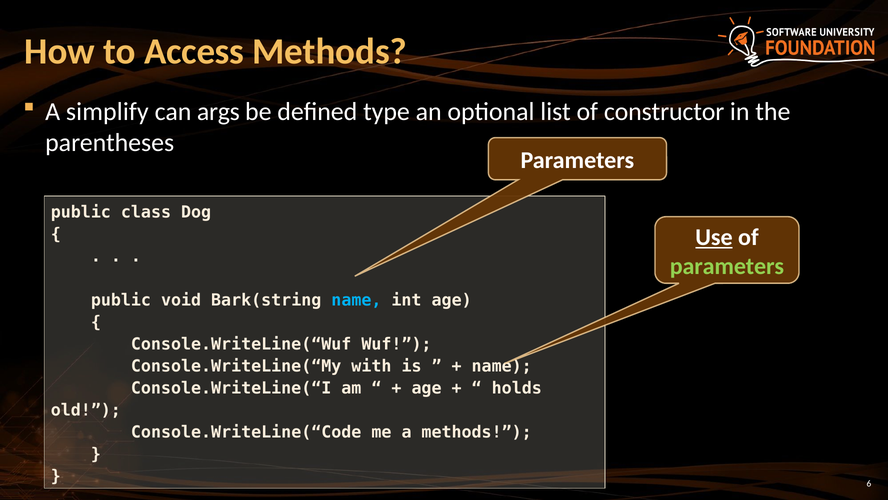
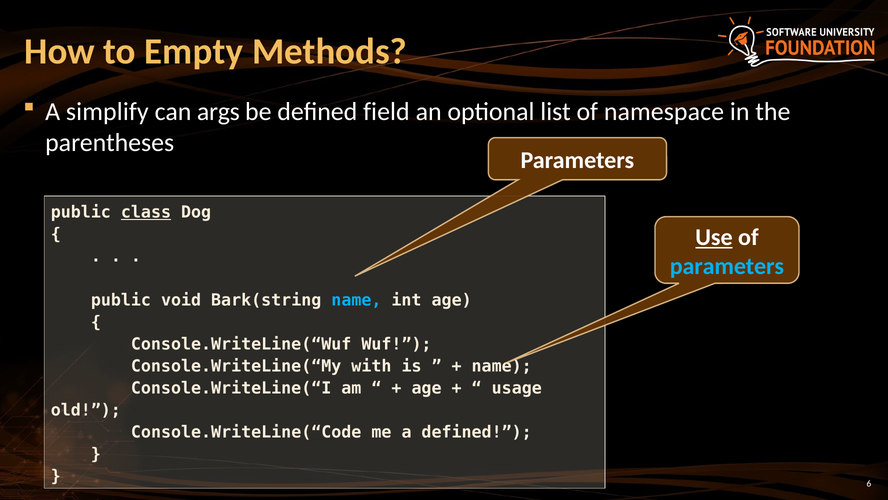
Access: Access -> Empty
type: type -> field
constructor: constructor -> namespace
class underline: none -> present
parameters at (727, 266) colour: light green -> light blue
holds: holds -> usage
a methods: methods -> defined
